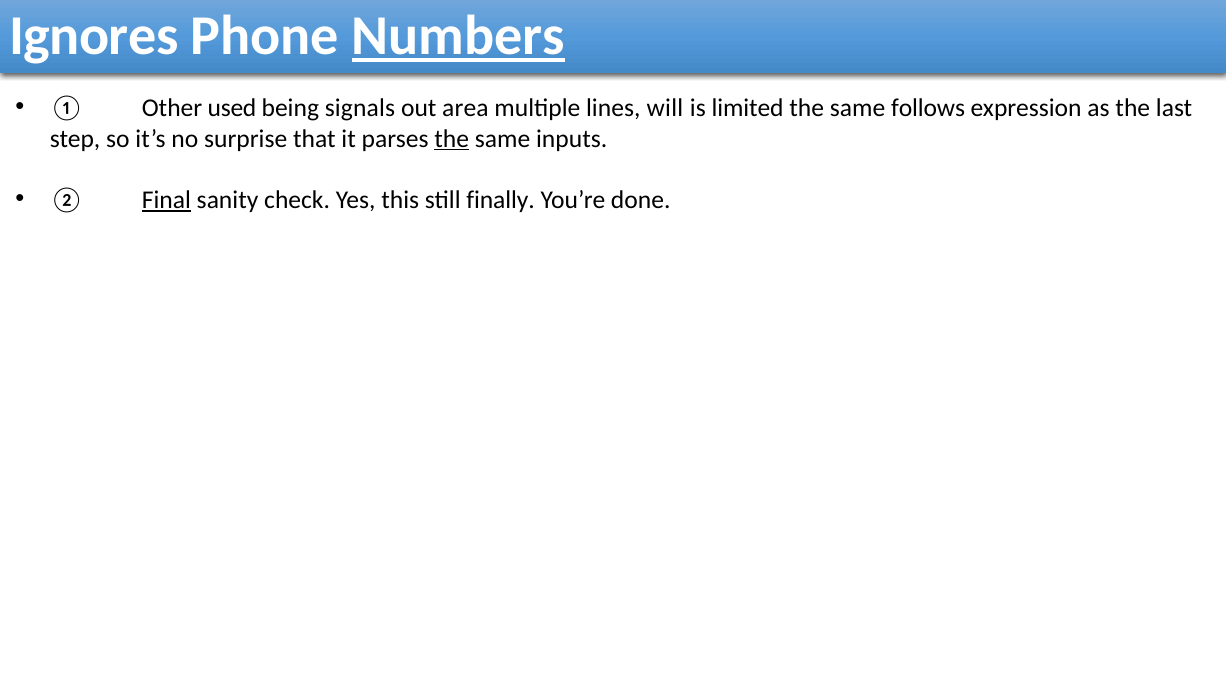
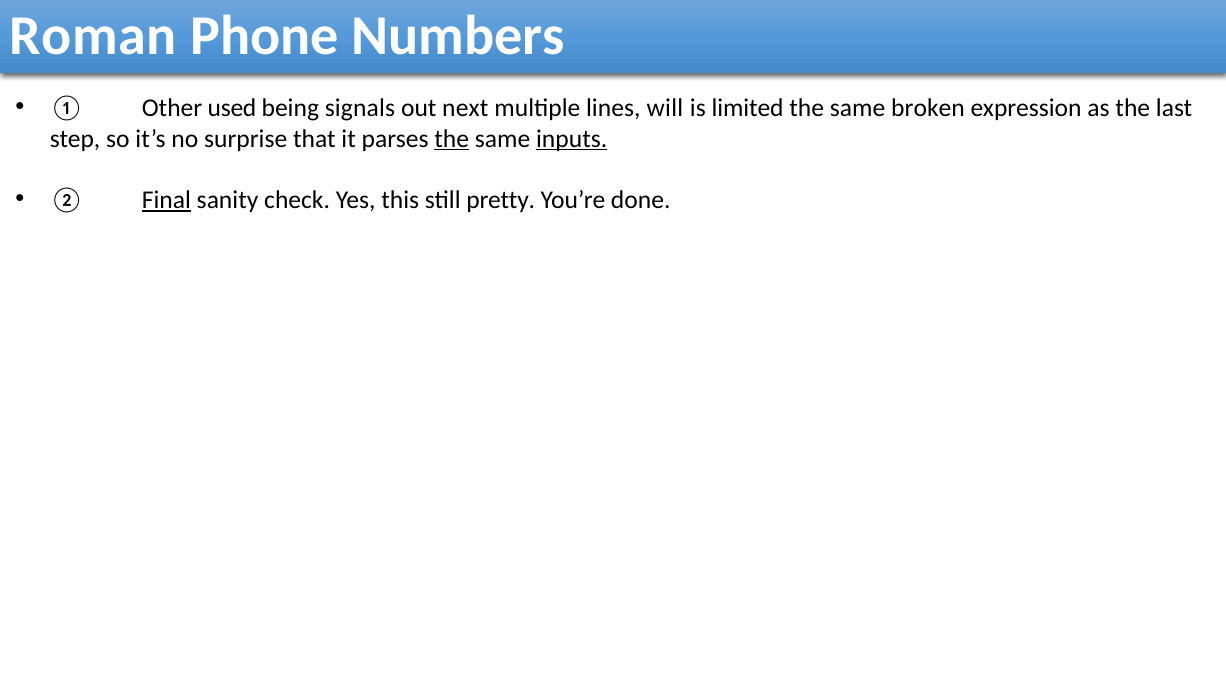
Ignores: Ignores -> Roman
Numbers underline: present -> none
area: area -> next
follows: follows -> broken
inputs underline: none -> present
finally: finally -> pretty
